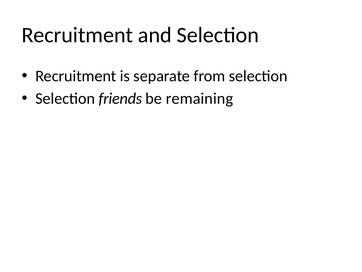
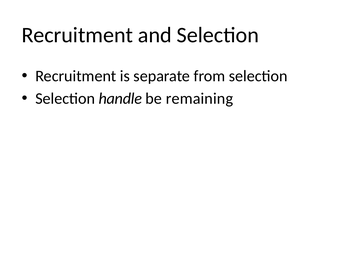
friends: friends -> handle
